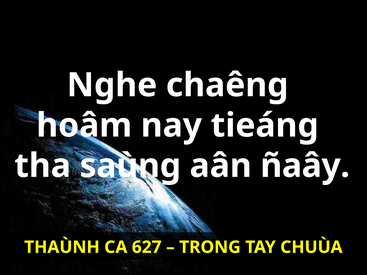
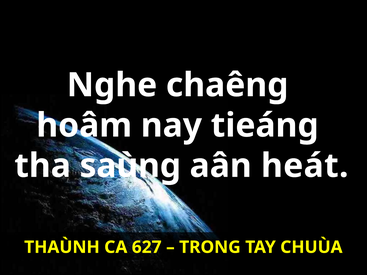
ñaây: ñaây -> heát
